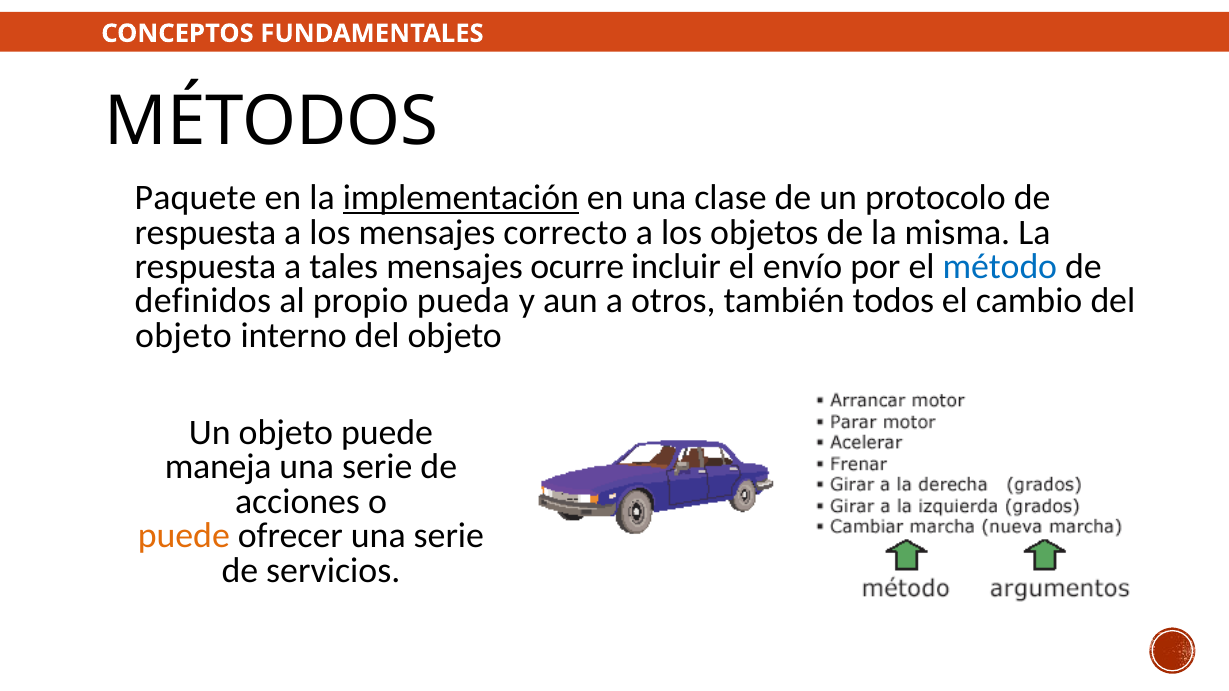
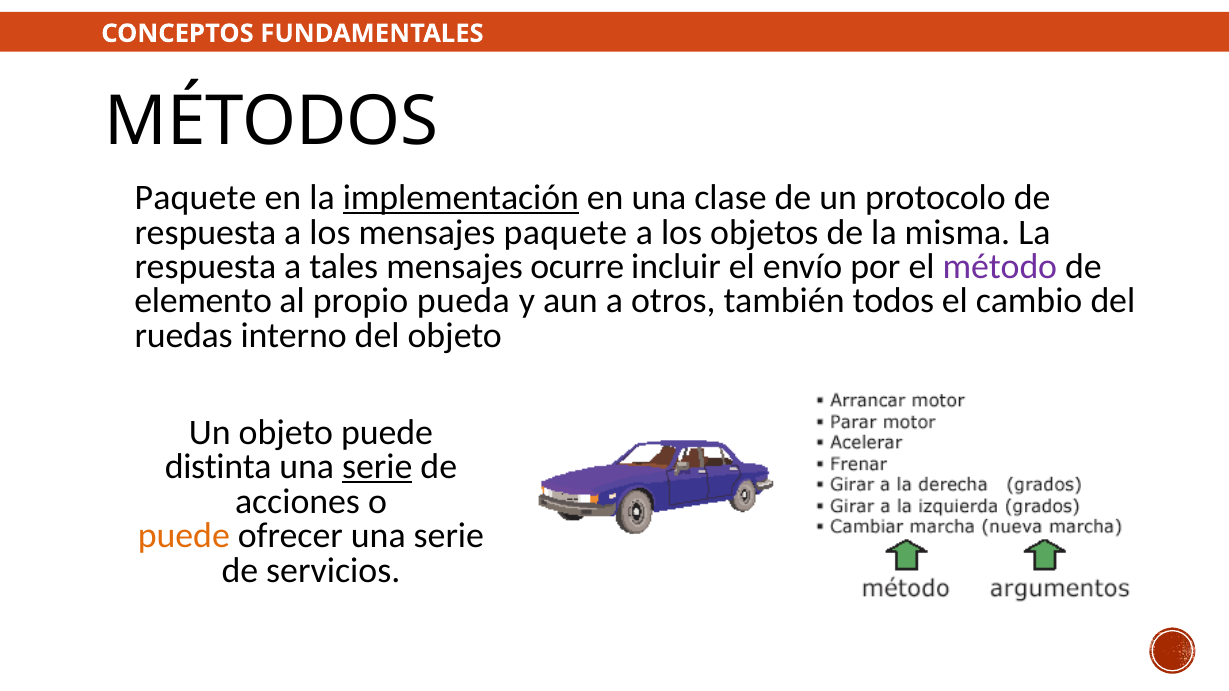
mensajes correcto: correcto -> paquete
método colour: blue -> purple
definidos: definidos -> elemento
objeto at (183, 336): objeto -> ruedas
maneja: maneja -> distinta
serie at (377, 467) underline: none -> present
